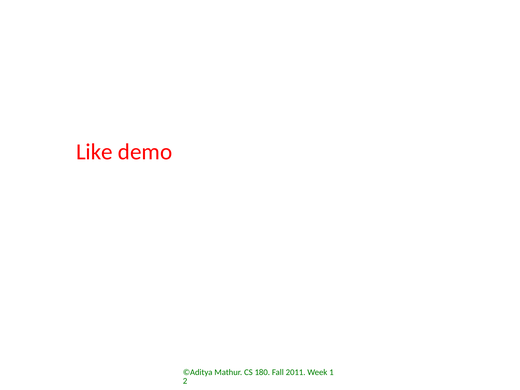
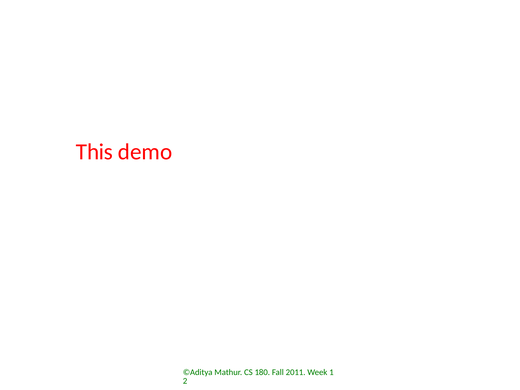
Like: Like -> This
